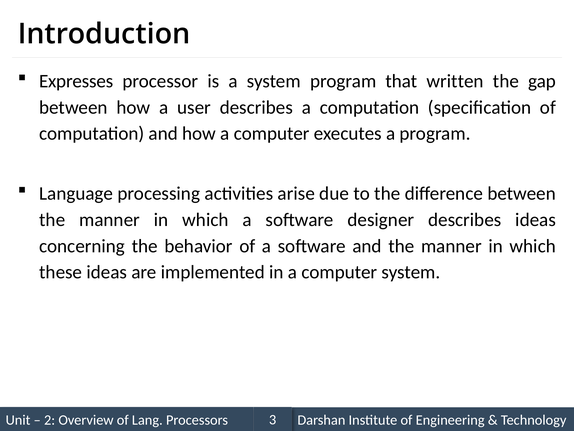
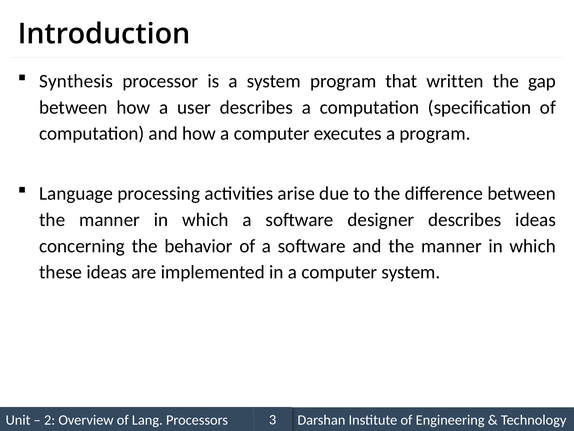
Expresses: Expresses -> Synthesis
